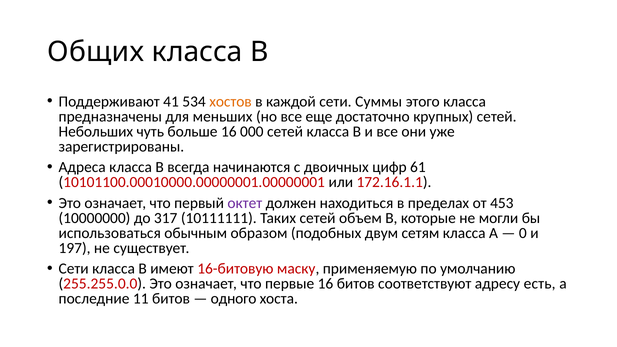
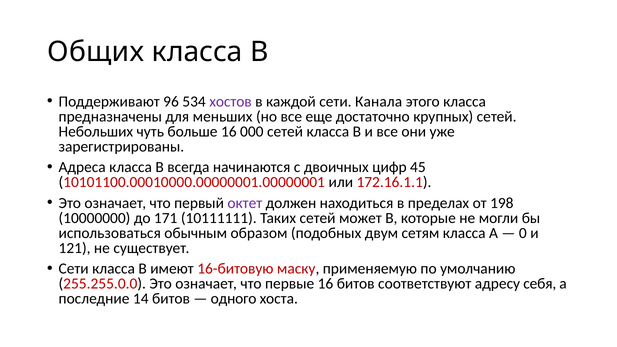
41: 41 -> 96
хостов colour: orange -> purple
Суммы: Суммы -> Канала
61: 61 -> 45
453: 453 -> 198
317: 317 -> 171
объем: объем -> может
197: 197 -> 121
есть: есть -> себя
11: 11 -> 14
